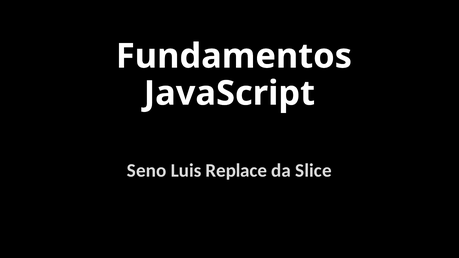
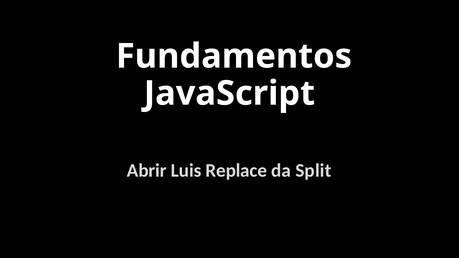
Seno: Seno -> Abrir
Slice: Slice -> Split
